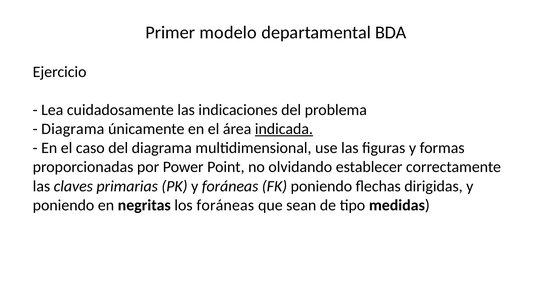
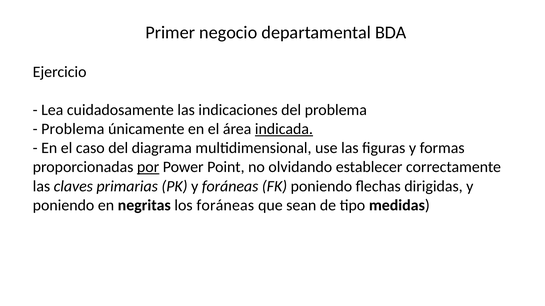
modelo: modelo -> negocio
Diagrama at (73, 129): Diagrama -> Problema
por underline: none -> present
